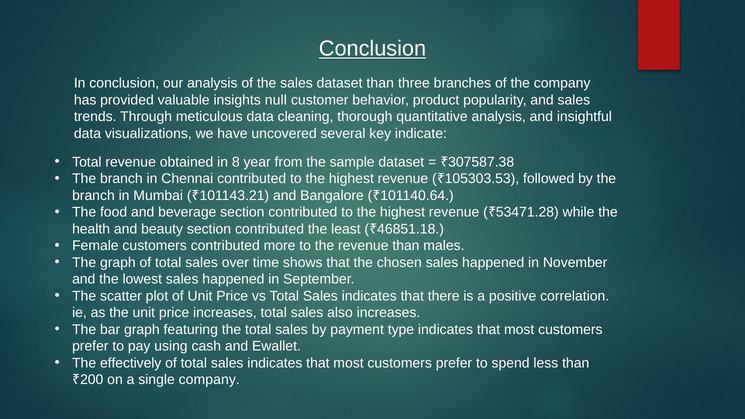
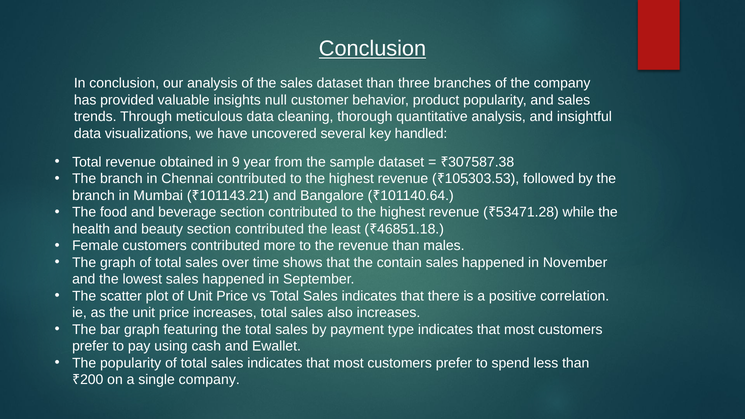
indicate: indicate -> handled
8: 8 -> 9
chosen: chosen -> contain
The effectively: effectively -> popularity
